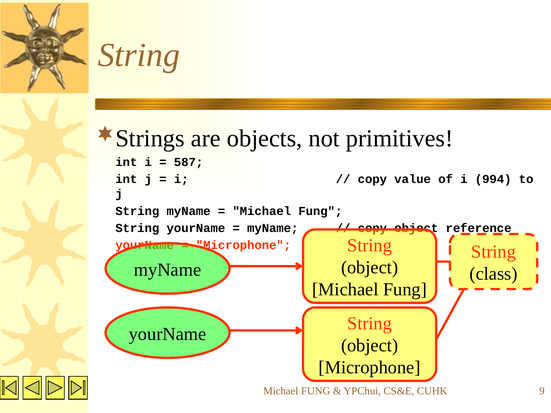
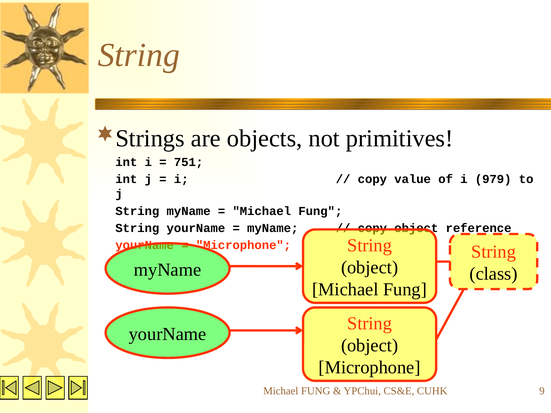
587: 587 -> 751
994: 994 -> 979
